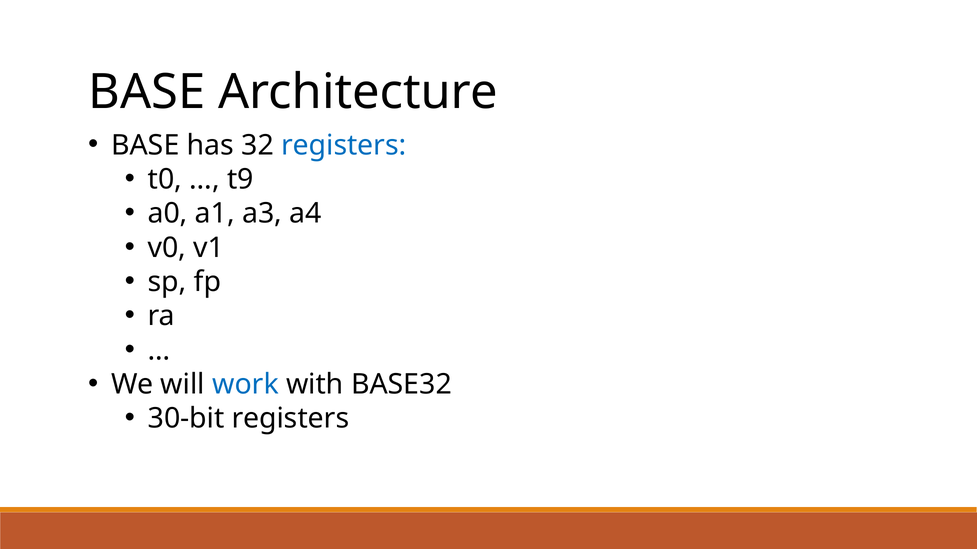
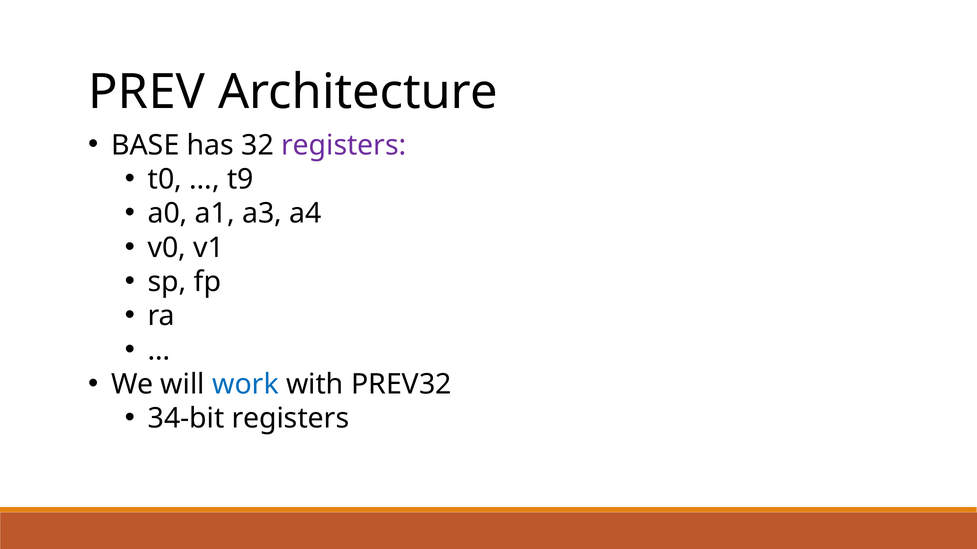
BASE at (147, 92): BASE -> PREV
registers at (344, 145) colour: blue -> purple
BASE32: BASE32 -> PREV32
30-bit: 30-bit -> 34-bit
